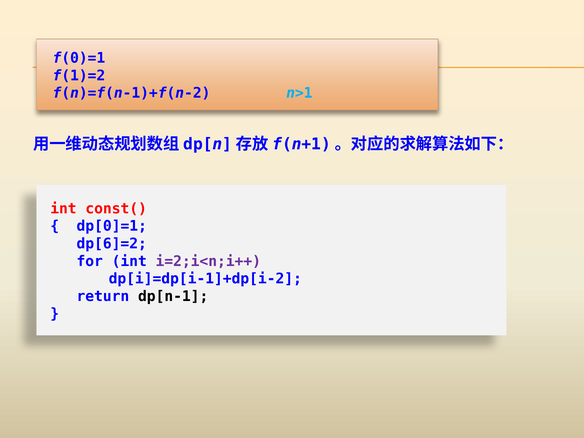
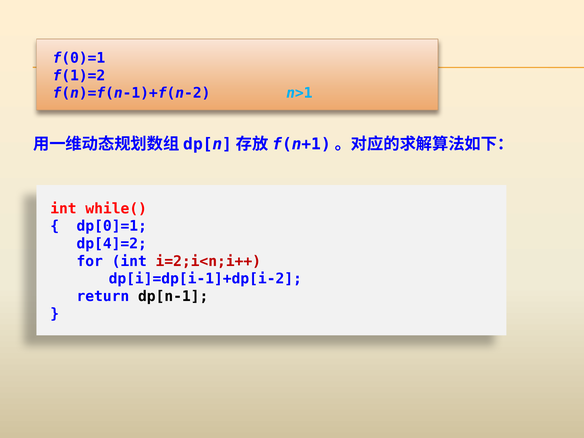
const(: const( -> while(
dp[6]=2: dp[6]=2 -> dp[4]=2
i=2;i<n;i++ colour: purple -> red
